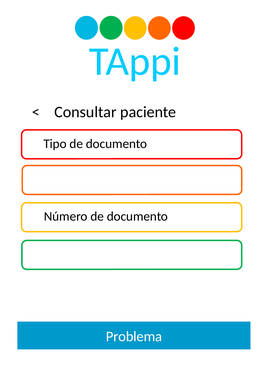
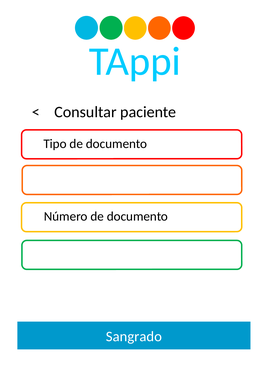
Problema: Problema -> Sangrado
